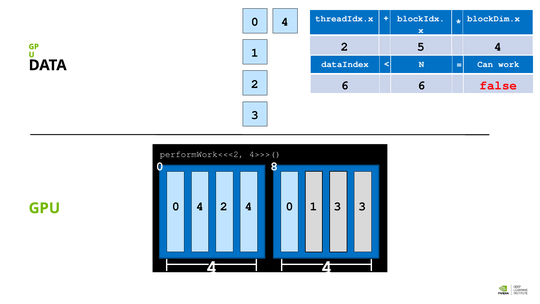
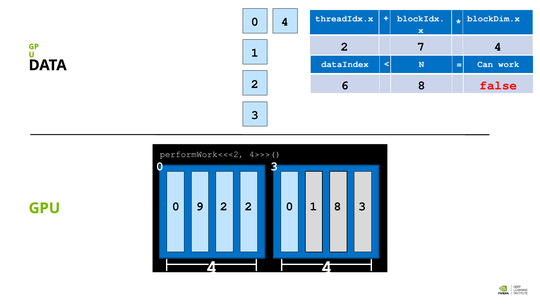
5: 5 -> 7
6 6: 6 -> 8
0 8: 8 -> 3
0 4: 4 -> 9
2 4: 4 -> 2
1 3: 3 -> 8
